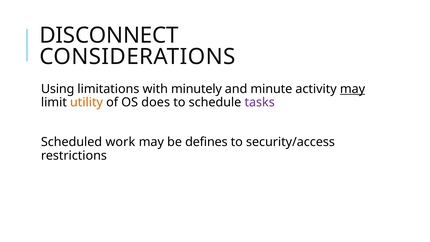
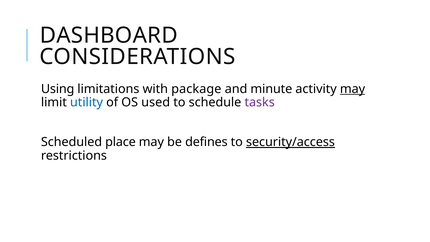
DISCONNECT: DISCONNECT -> DASHBOARD
minutely: minutely -> package
utility colour: orange -> blue
does: does -> used
work: work -> place
security/access underline: none -> present
